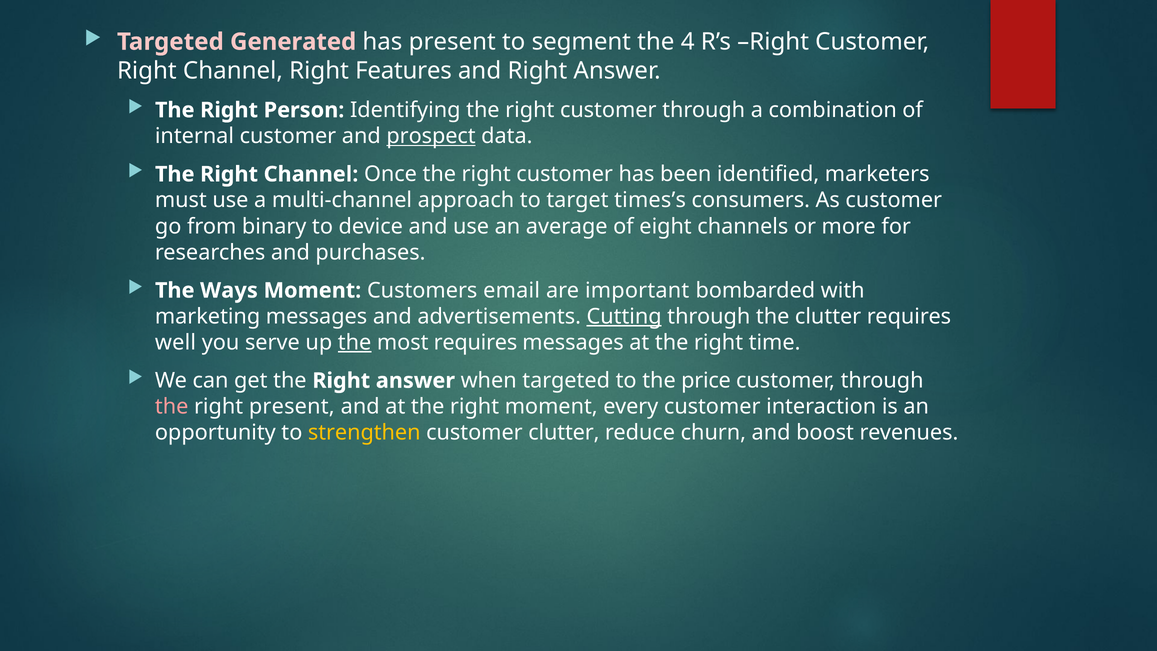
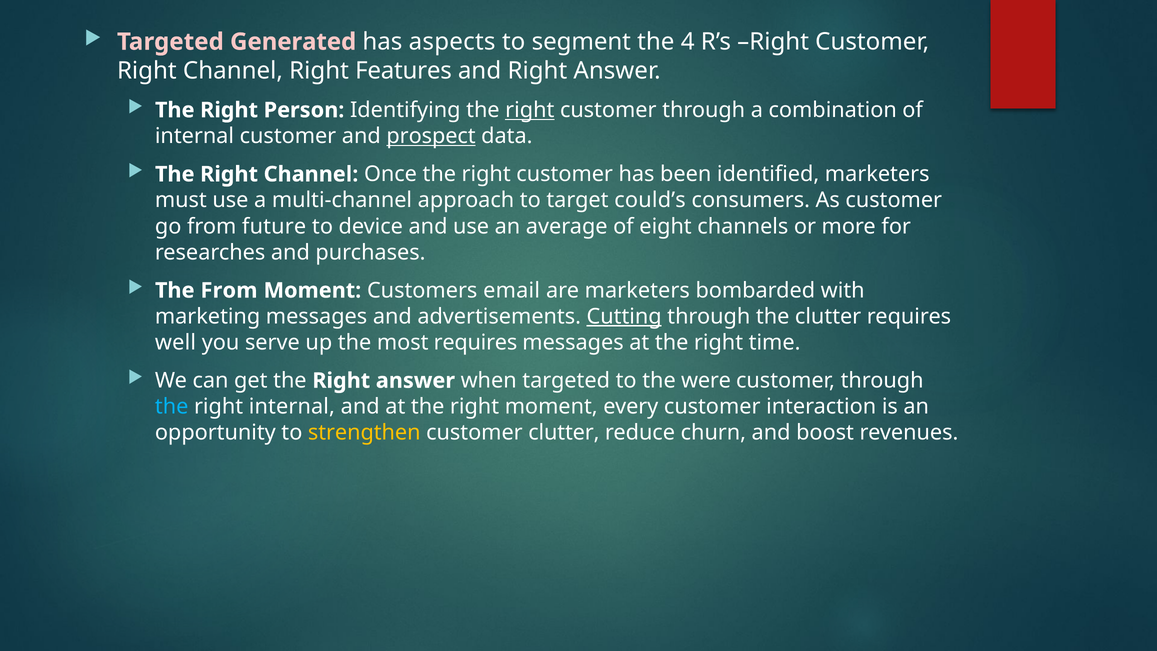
has present: present -> aspects
right at (530, 110) underline: none -> present
times’s: times’s -> could’s
binary: binary -> future
The Ways: Ways -> From
are important: important -> marketers
the at (355, 342) underline: present -> none
price: price -> were
the at (172, 407) colour: pink -> light blue
right present: present -> internal
